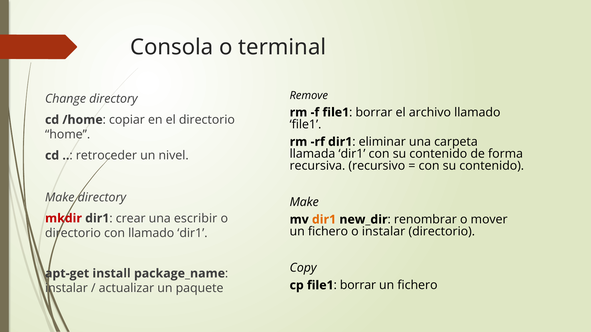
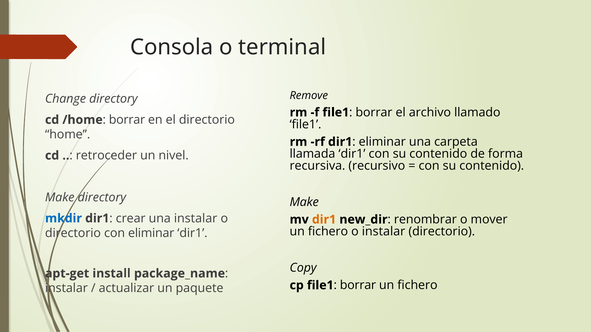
/home copiar: copiar -> borrar
mkdir colour: red -> blue
una escribir: escribir -> instalar
con llamado: llamado -> eliminar
